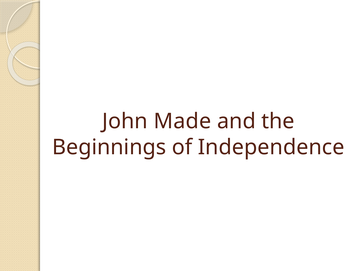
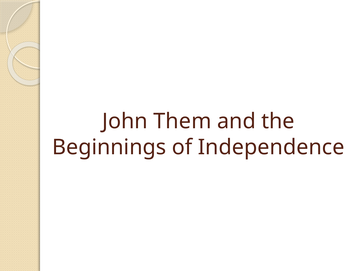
Made: Made -> Them
